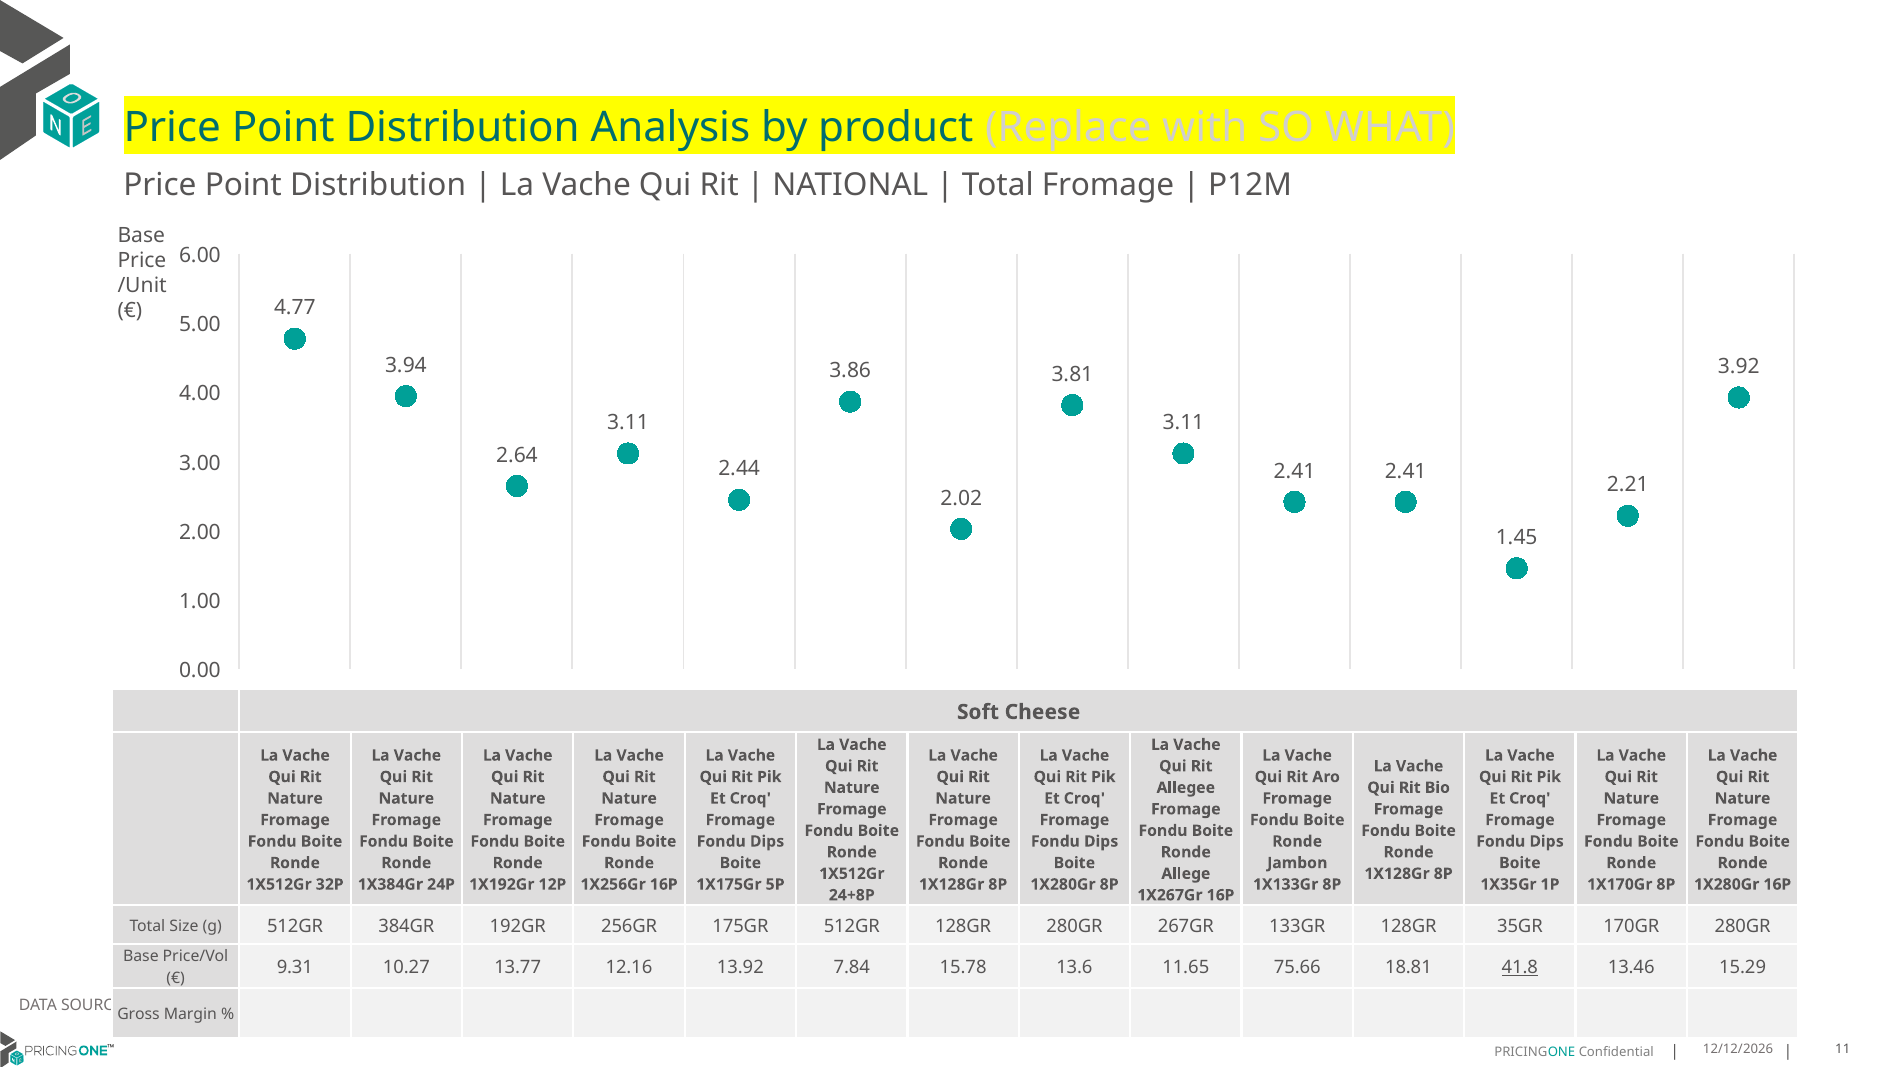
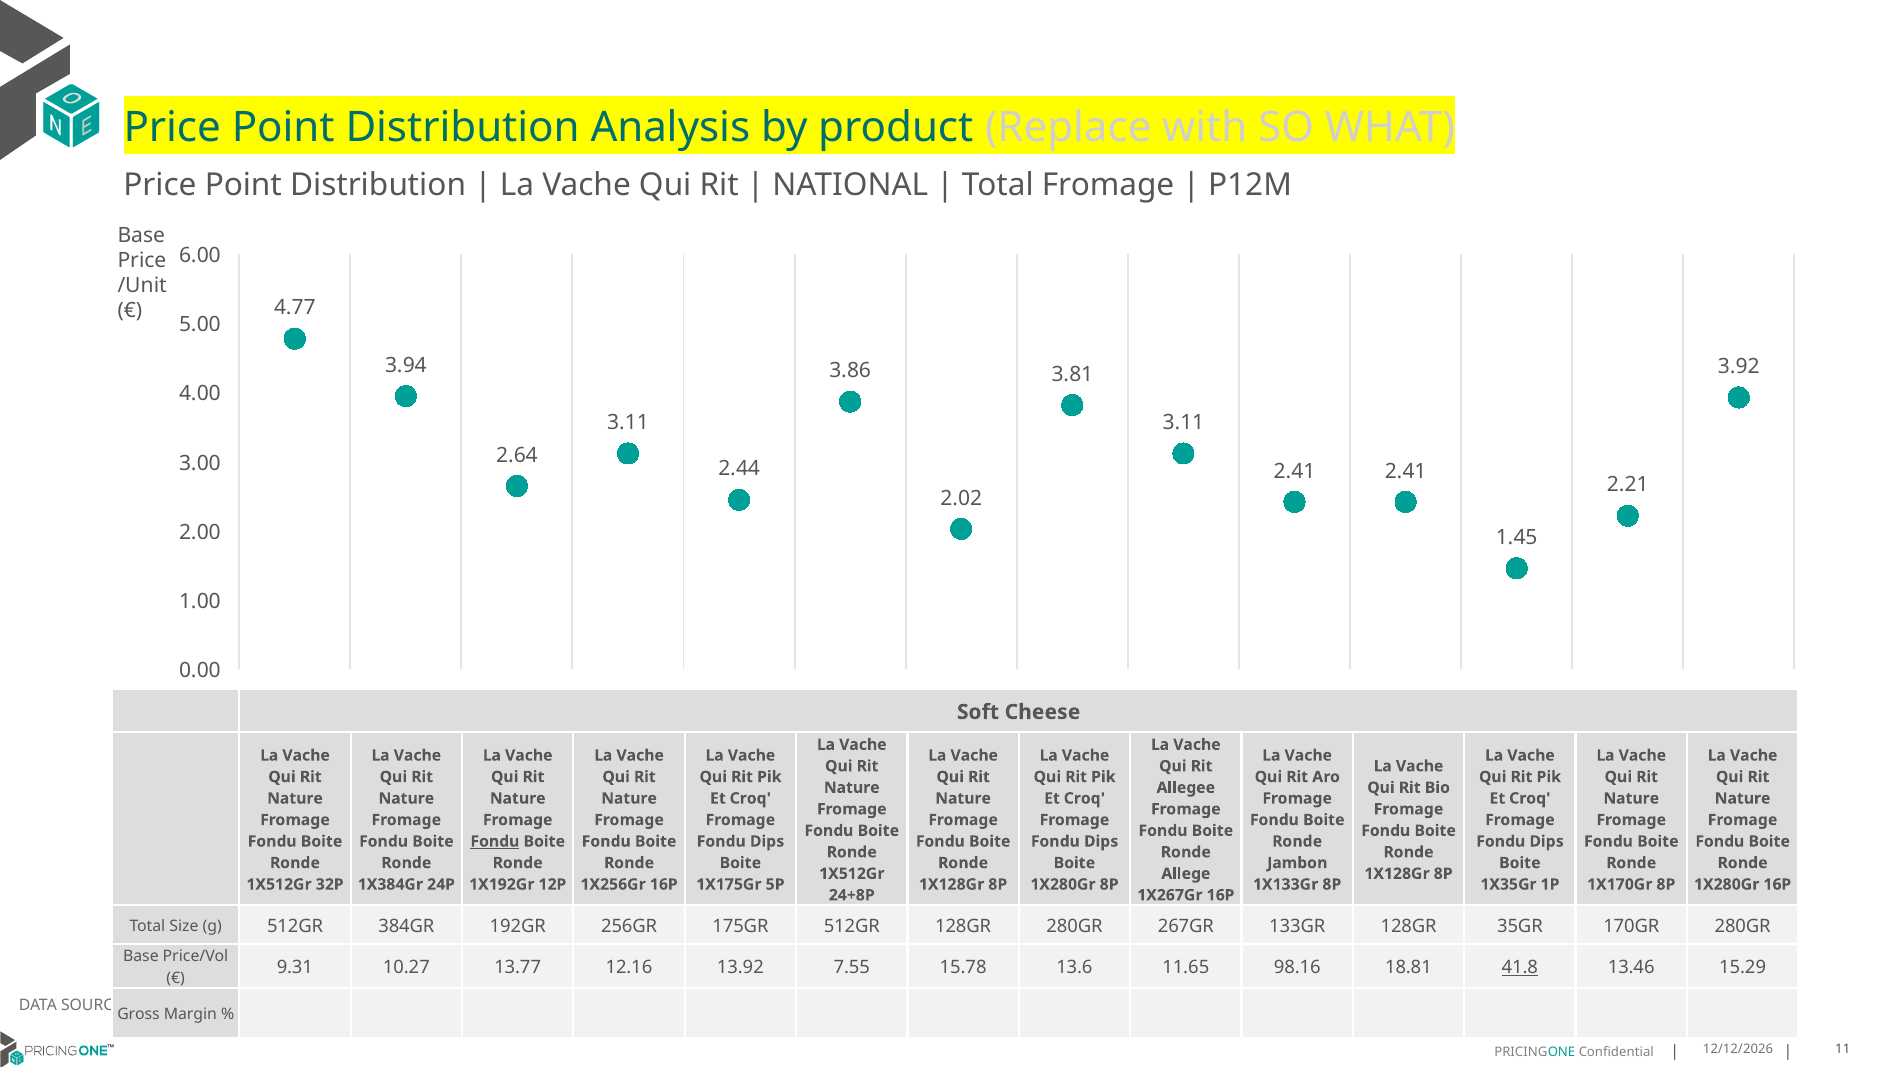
Fondu at (495, 841) underline: none -> present
7.84: 7.84 -> 7.55
75.66: 75.66 -> 98.16
